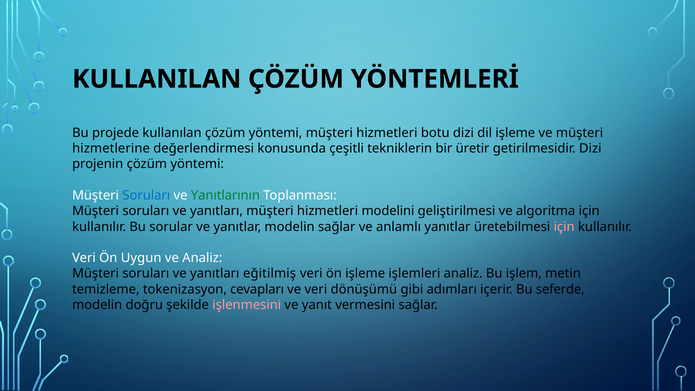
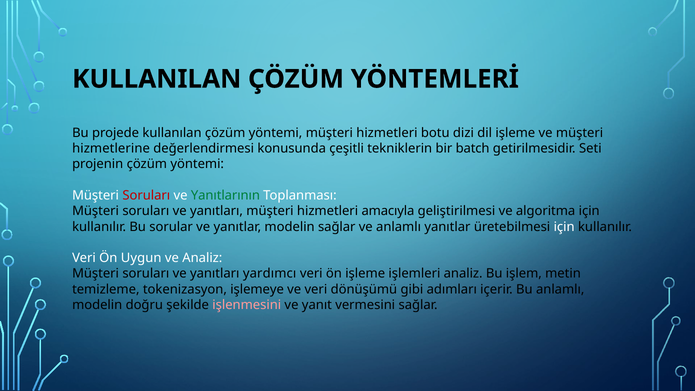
üretir: üretir -> batch
getirilmesidir Dizi: Dizi -> Seti
Soruları at (146, 195) colour: blue -> red
modelini: modelini -> amacıyla
için at (564, 227) colour: pink -> white
eğitilmiş: eğitilmiş -> yardımcı
cevapları: cevapları -> işlemeye
Bu seferde: seferde -> anlamlı
